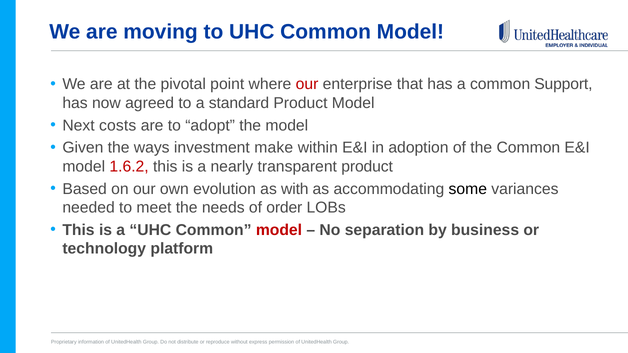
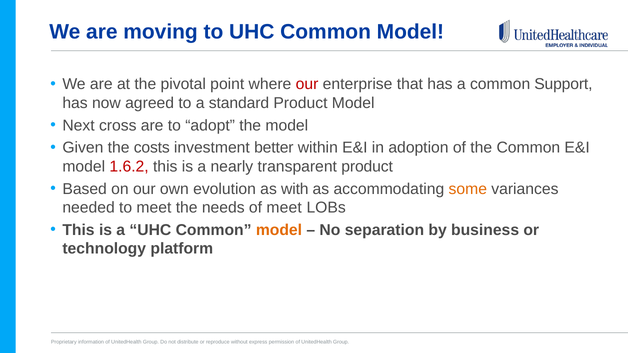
costs: costs -> cross
ways: ways -> costs
make: make -> better
some colour: black -> orange
of order: order -> meet
model at (279, 230) colour: red -> orange
